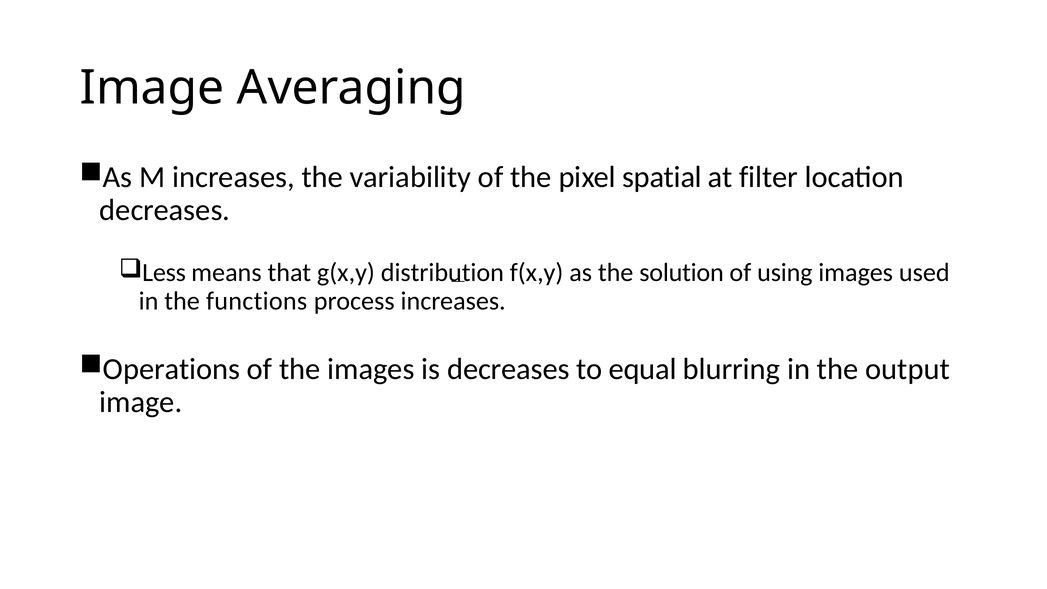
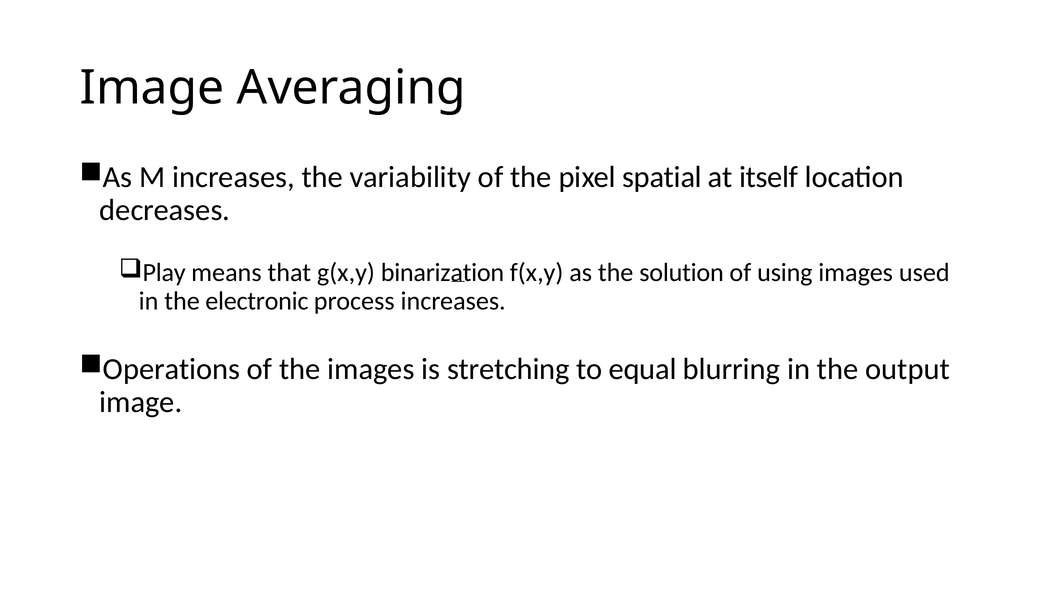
filter: filter -> itself
Less: Less -> Play
distribution: distribution -> binarization
functions: functions -> electronic
is decreases: decreases -> stretching
